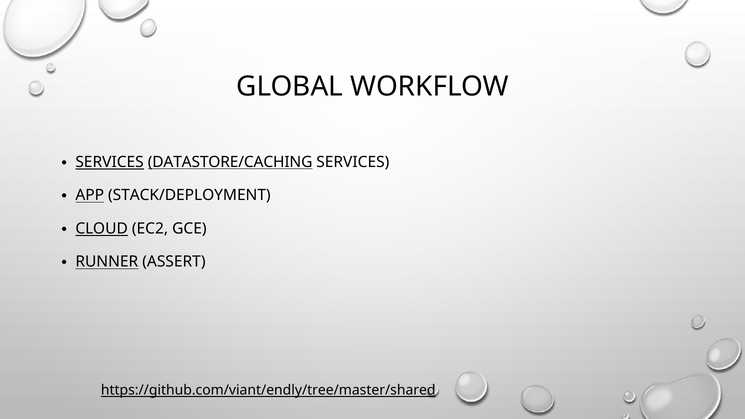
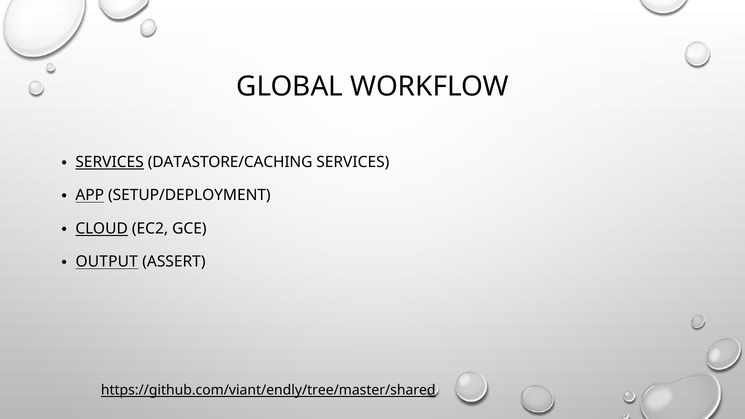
DATASTORE/CACHING underline: present -> none
STACK/DEPLOYMENT: STACK/DEPLOYMENT -> SETUP/DEPLOYMENT
RUNNER: RUNNER -> OUTPUT
